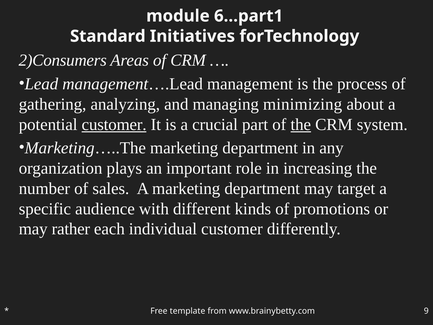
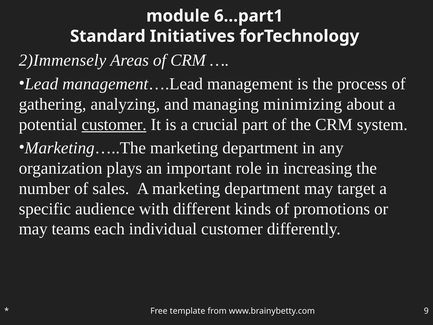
2)Consumers: 2)Consumers -> 2)Immensely
the at (301, 124) underline: present -> none
rather: rather -> teams
